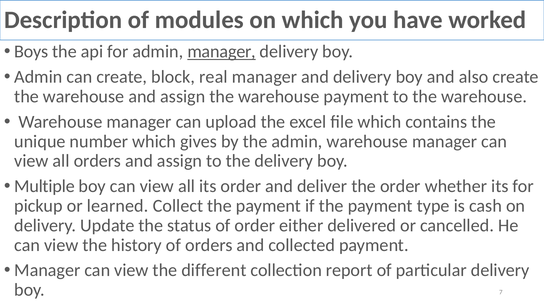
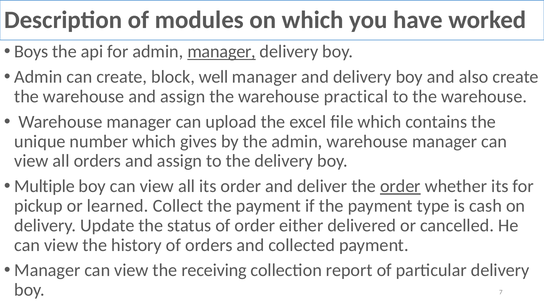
real: real -> well
warehouse payment: payment -> practical
order at (400, 186) underline: none -> present
different: different -> receiving
